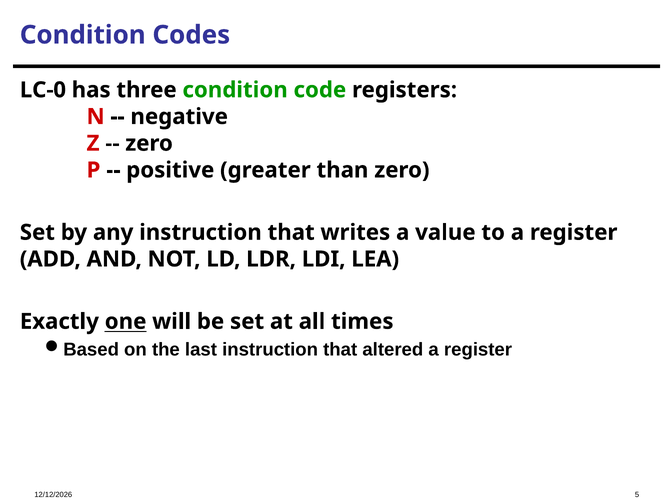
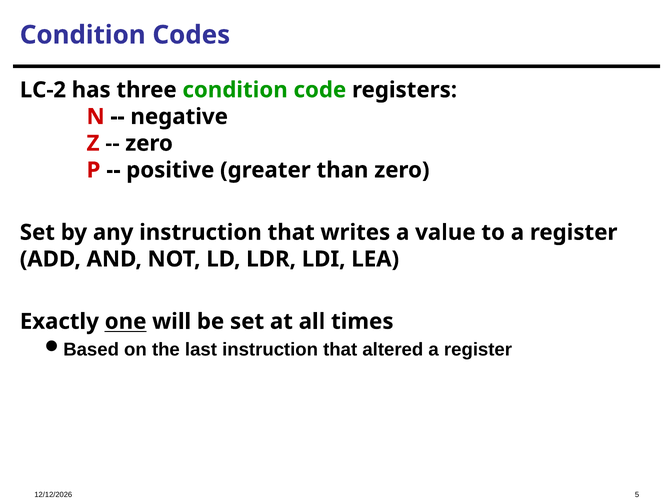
LC-0: LC-0 -> LC-2
